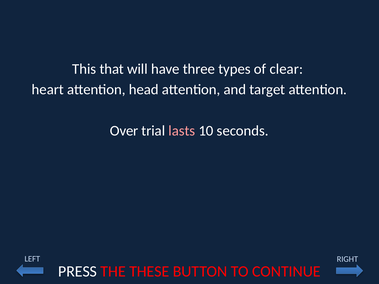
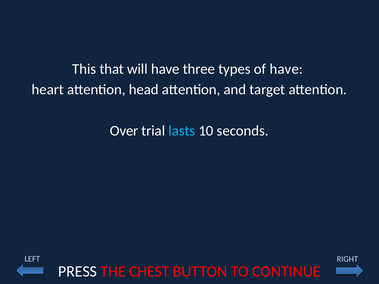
of clear: clear -> have
lasts colour: pink -> light blue
THESE: THESE -> CHEST
